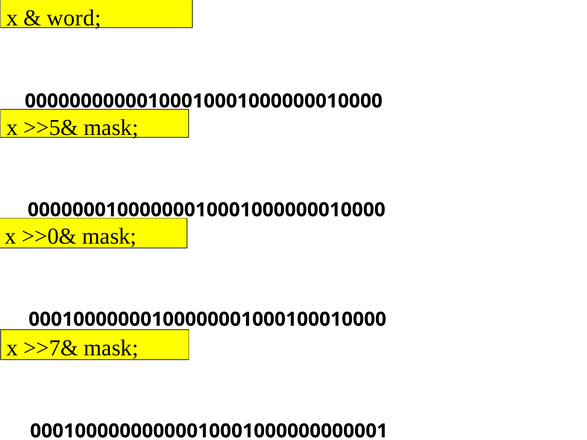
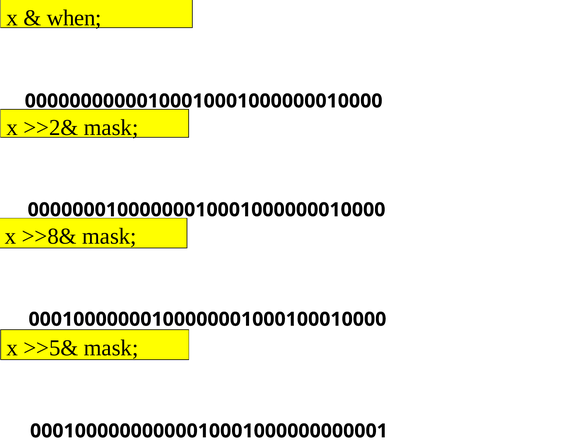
word: word -> when
>>5&: >>5& -> >>2&
>>0&: >>0& -> >>8&
>>7&: >>7& -> >>5&
